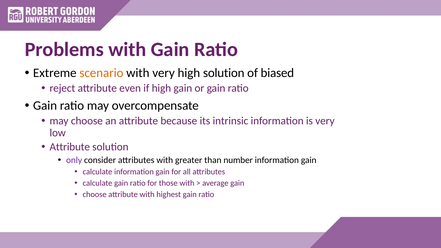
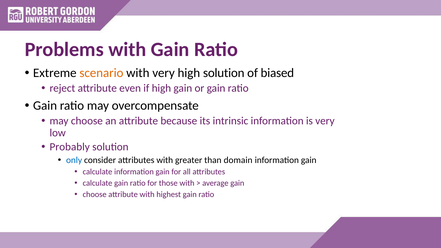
Attribute at (70, 147): Attribute -> Probably
only colour: purple -> blue
number: number -> domain
